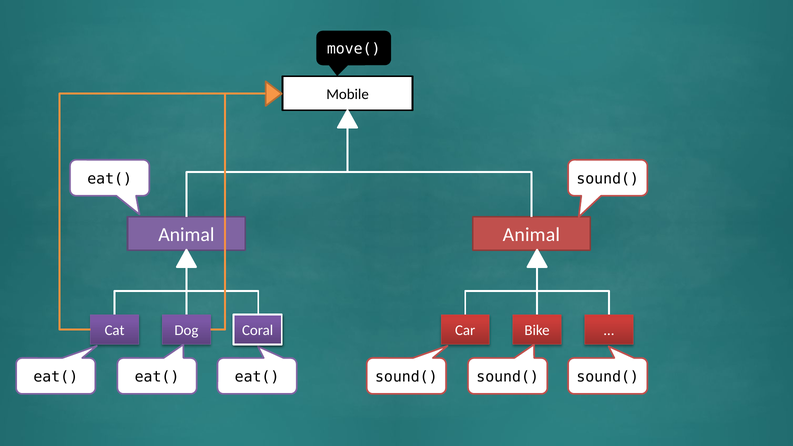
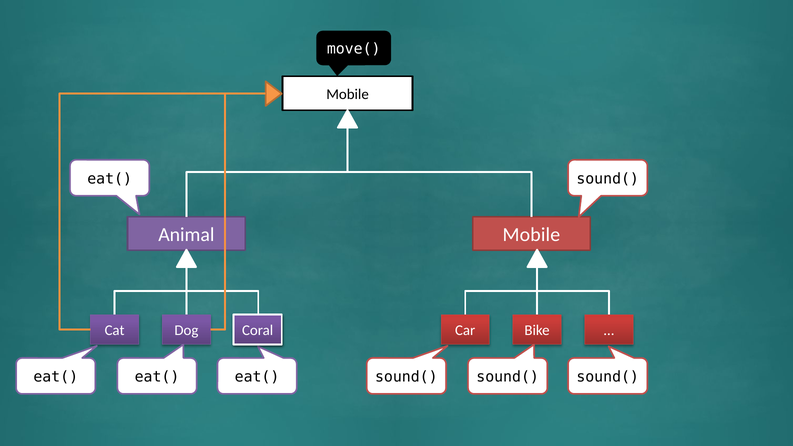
Animal Animal: Animal -> Mobile
